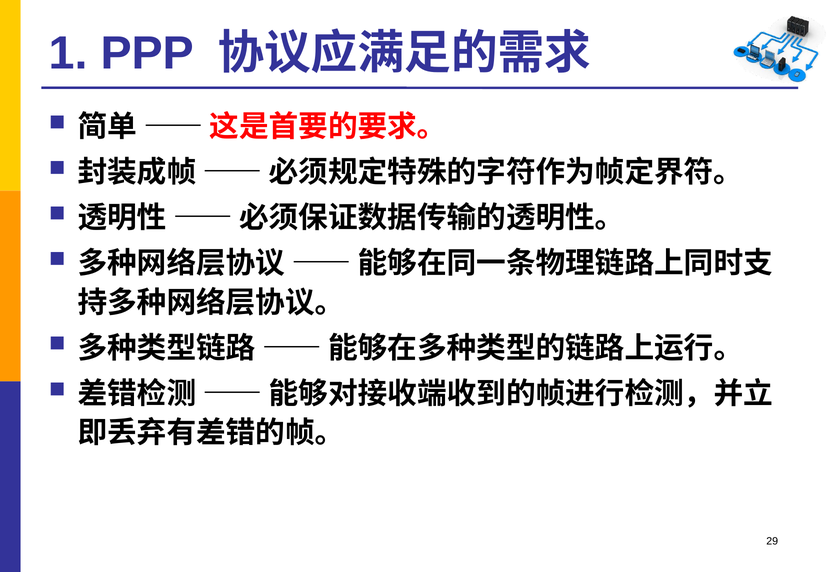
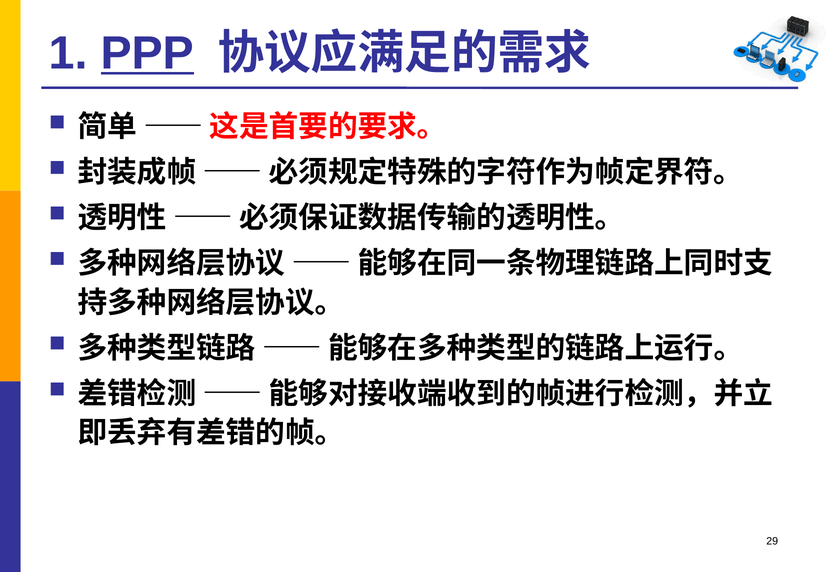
PPP underline: none -> present
